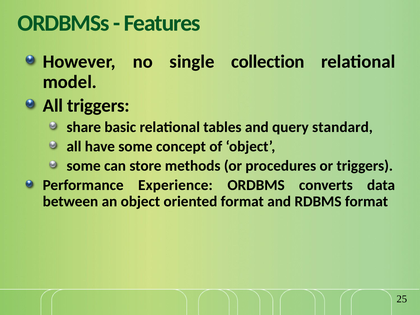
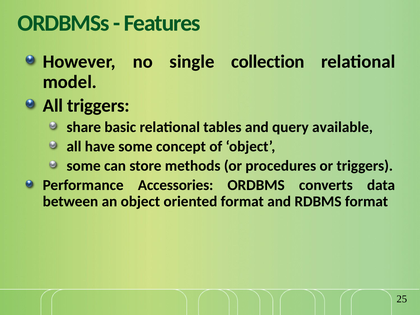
standard: standard -> available
Experience: Experience -> Accessories
